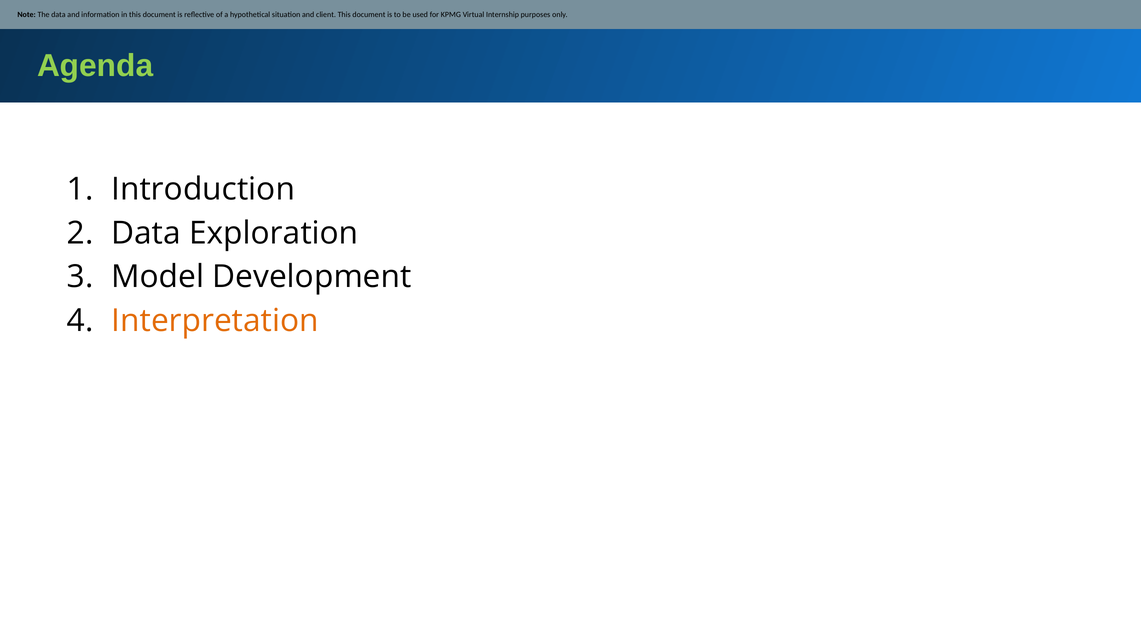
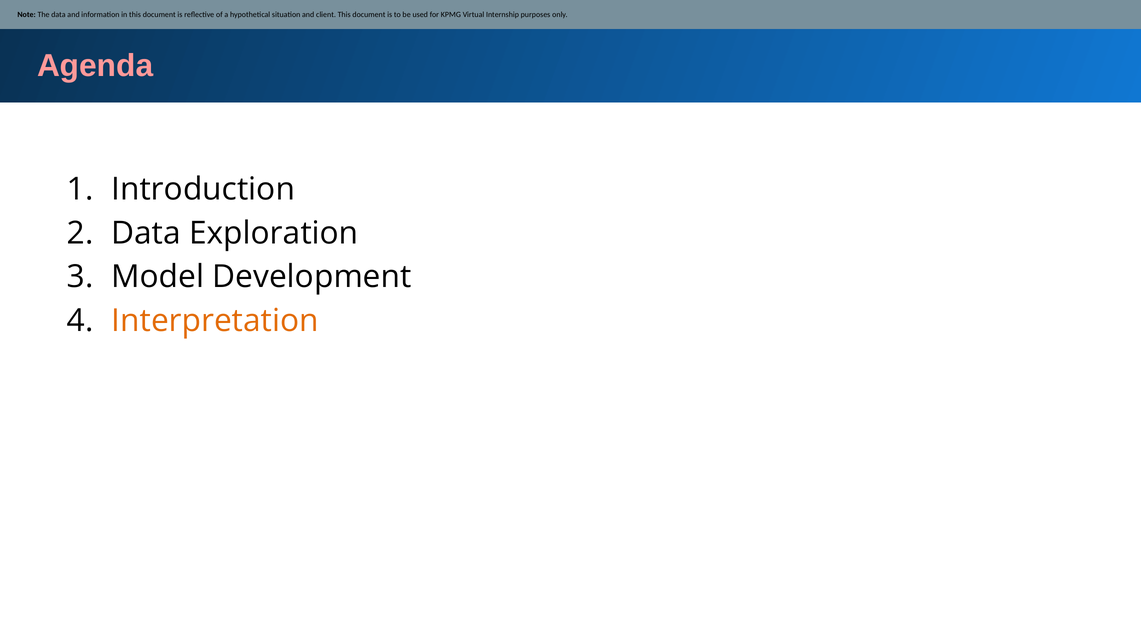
Agenda colour: light green -> pink
